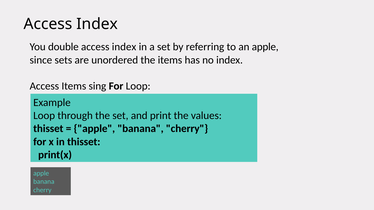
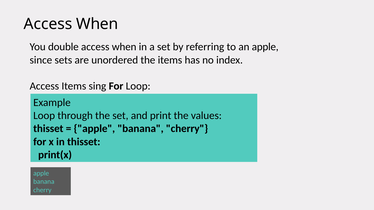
Index at (97, 24): Index -> When
index at (124, 47): index -> when
